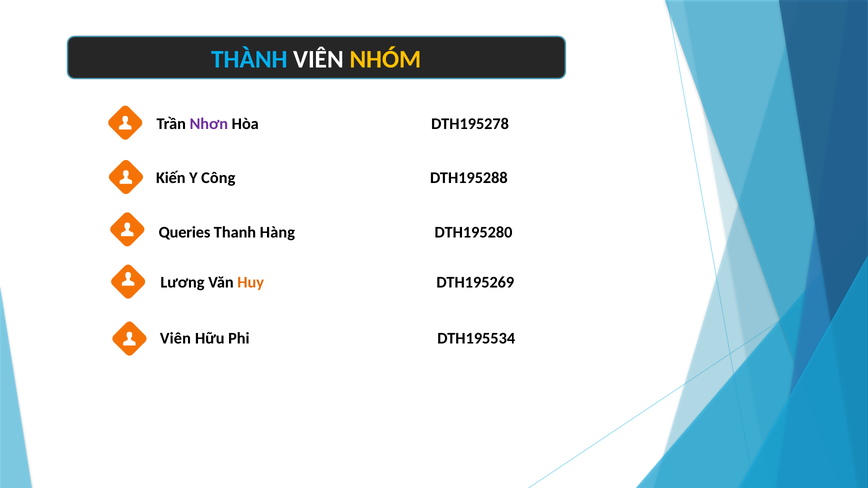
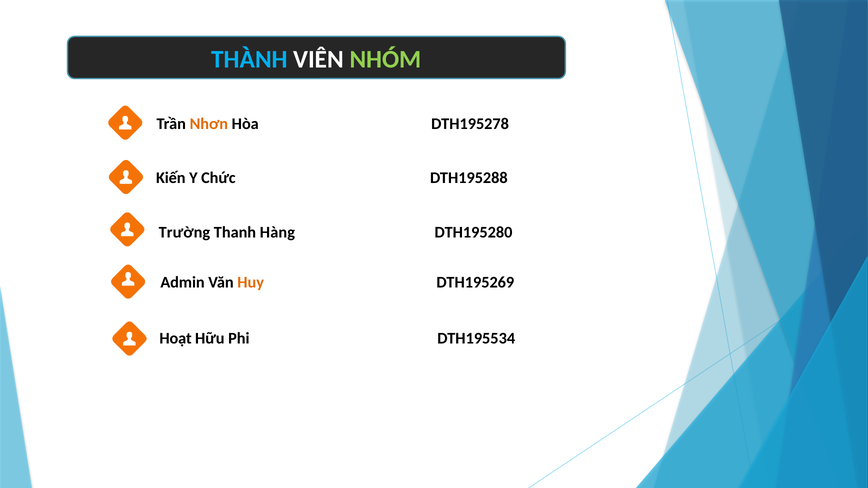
NHÓM colour: yellow -> light green
Nhơn colour: purple -> orange
Công: Công -> Chức
Queries: Queries -> Trường
Lương: Lương -> Admin
Viên at (175, 339): Viên -> Hoạt
